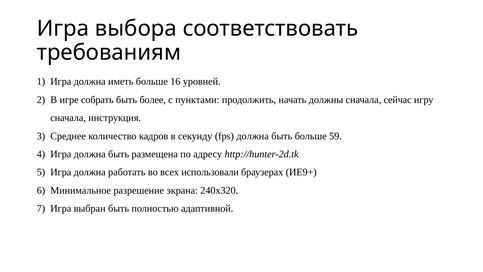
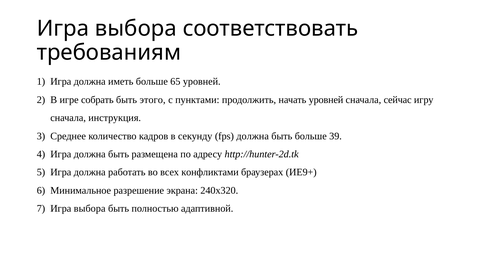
16: 16 -> 65
более: более -> этого
начать должны: должны -> уровней
59: 59 -> 39
использовали: использовали -> конфликтами
выбран at (90, 208): выбран -> выбора
